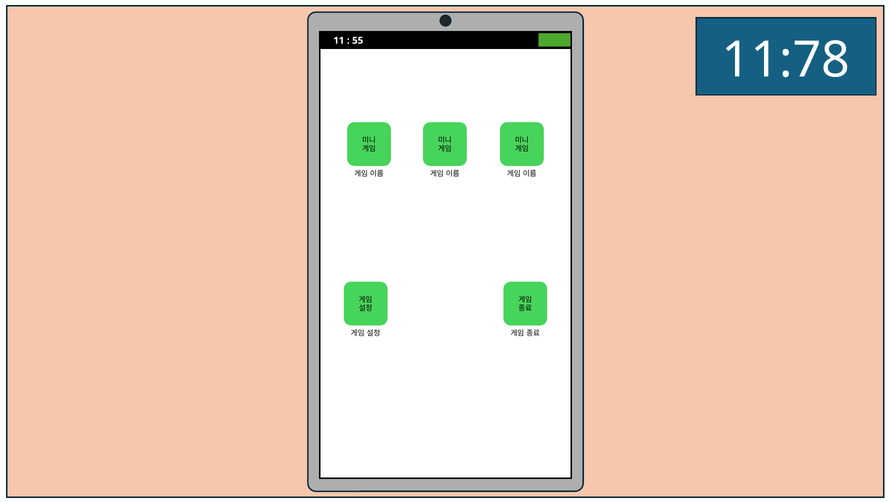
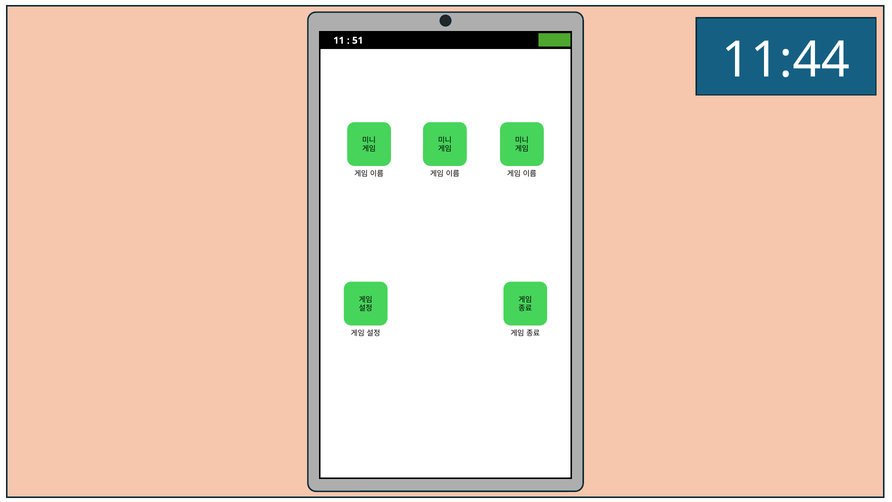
55: 55 -> 51
11:78: 11:78 -> 11:44
